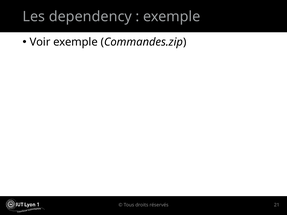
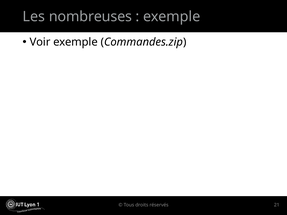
dependency: dependency -> nombreuses
